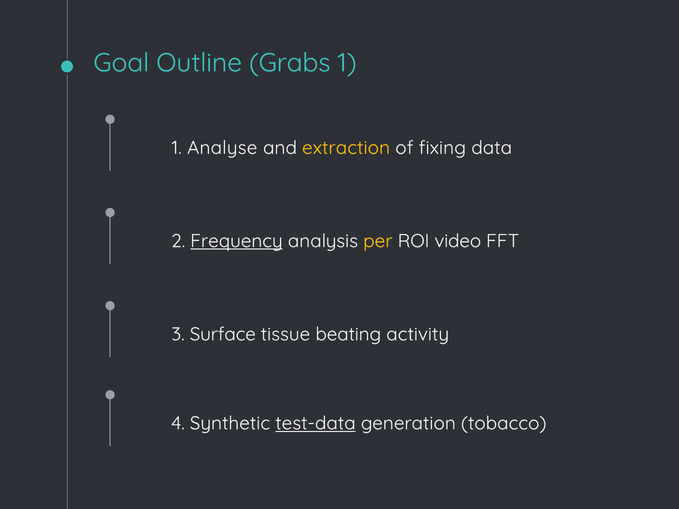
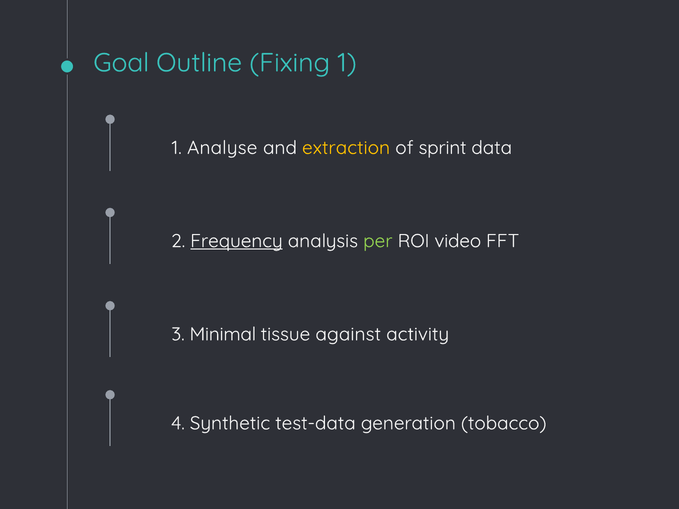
Grabs: Grabs -> Fixing
fixing: fixing -> sprint
per colour: yellow -> light green
Surface: Surface -> Minimal
beating: beating -> against
test-data underline: present -> none
